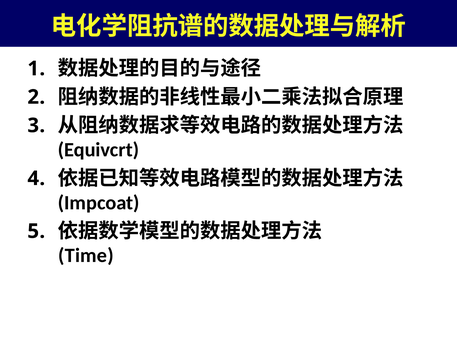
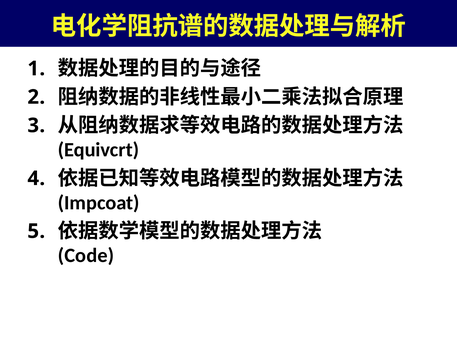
Time: Time -> Code
